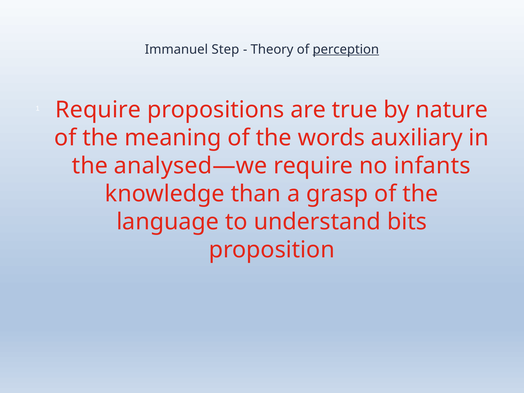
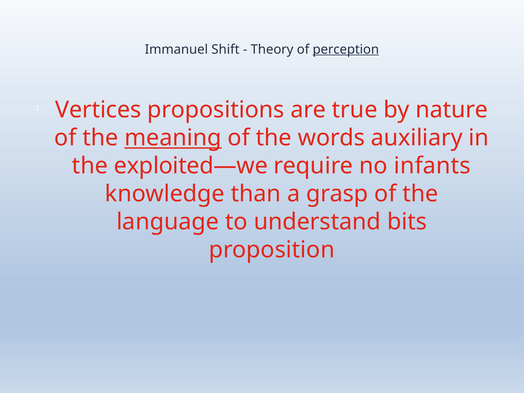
Step: Step -> Shift
Require at (98, 110): Require -> Vertices
meaning underline: none -> present
analysed—we: analysed—we -> exploited—we
